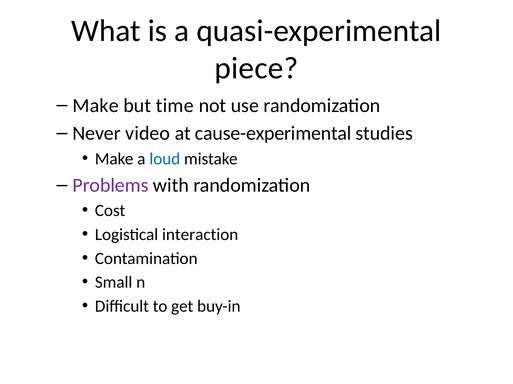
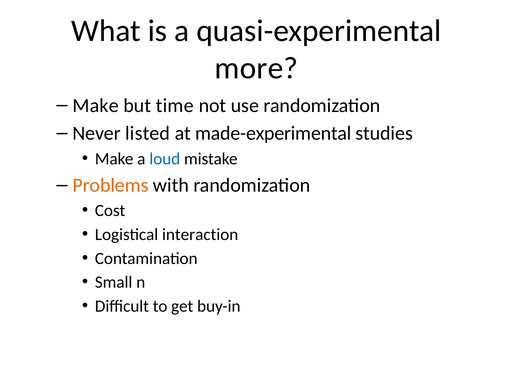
piece: piece -> more
video: video -> listed
cause-experimental: cause-experimental -> made-experimental
Problems colour: purple -> orange
